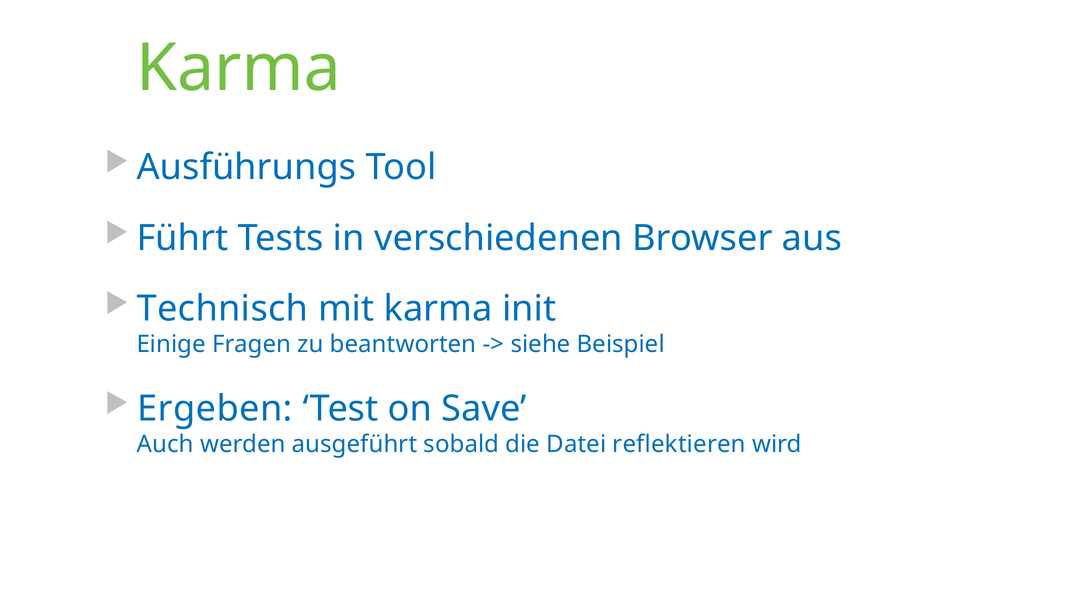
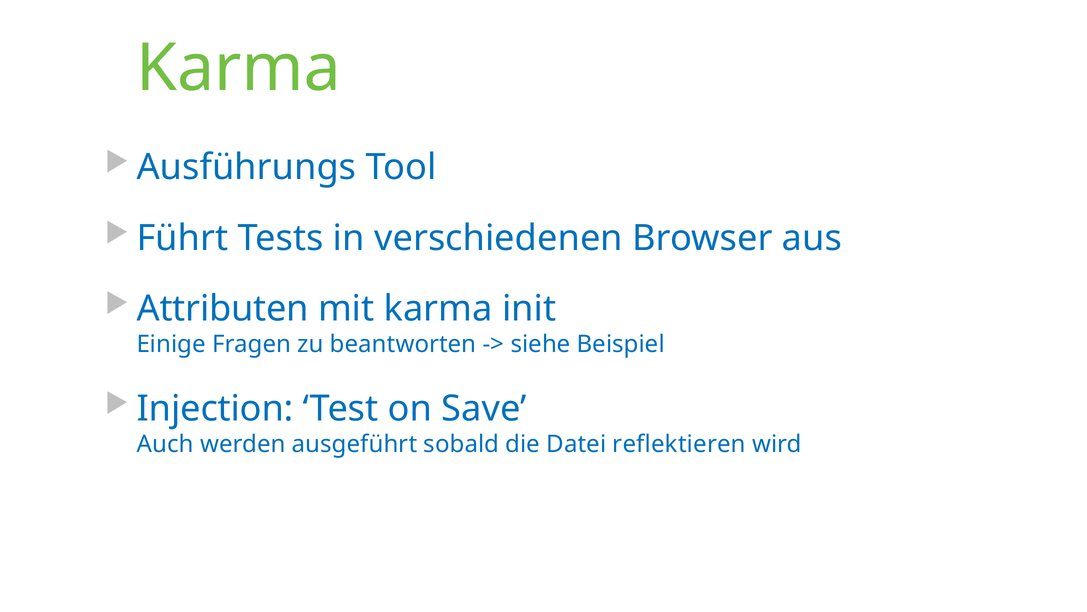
Technisch: Technisch -> Attributen
Ergeben: Ergeben -> Injection
